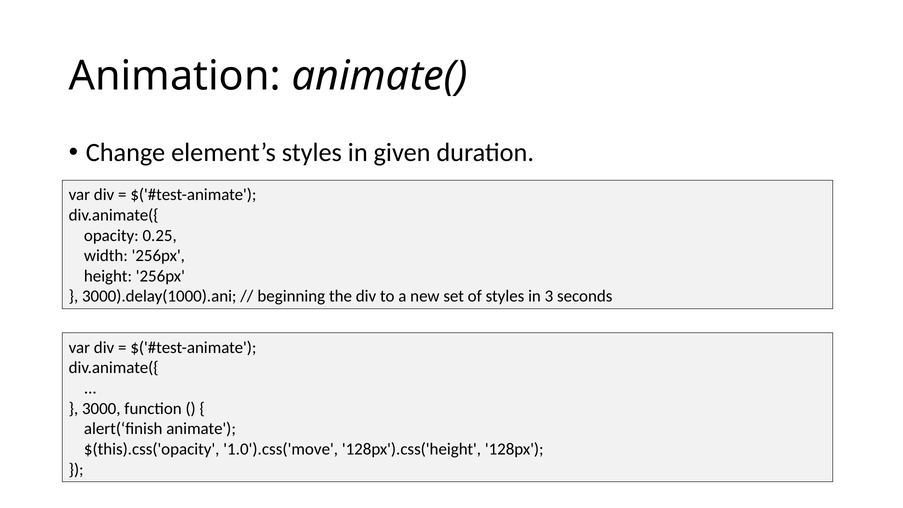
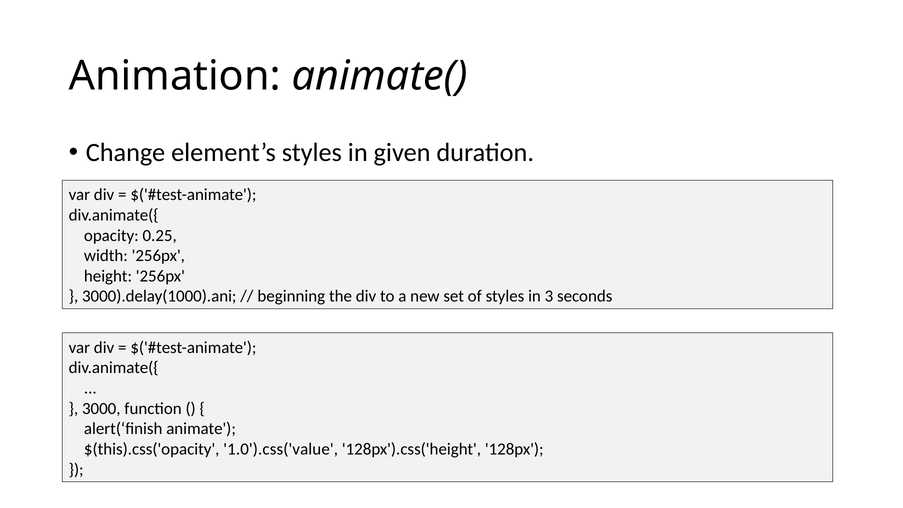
1.0').css('move: 1.0').css('move -> 1.0').css('value
